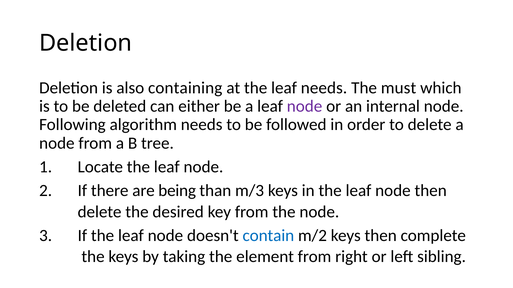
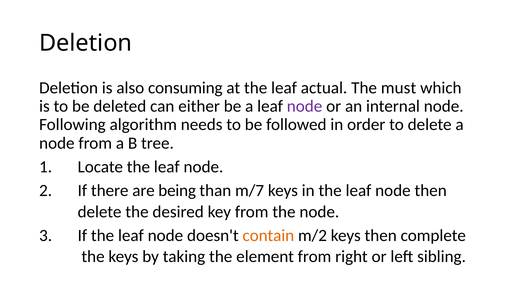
containing: containing -> consuming
leaf needs: needs -> actual
m/3: m/3 -> m/7
contain colour: blue -> orange
